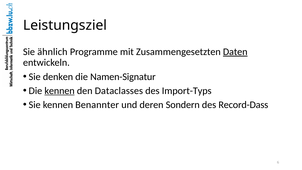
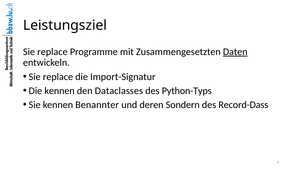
ähnlich at (52, 52): ähnlich -> replace
denken at (58, 77): denken -> replace
Namen-Signatur: Namen-Signatur -> Import-Signatur
kennen at (60, 91) underline: present -> none
Import-Typs: Import-Typs -> Python-Typs
